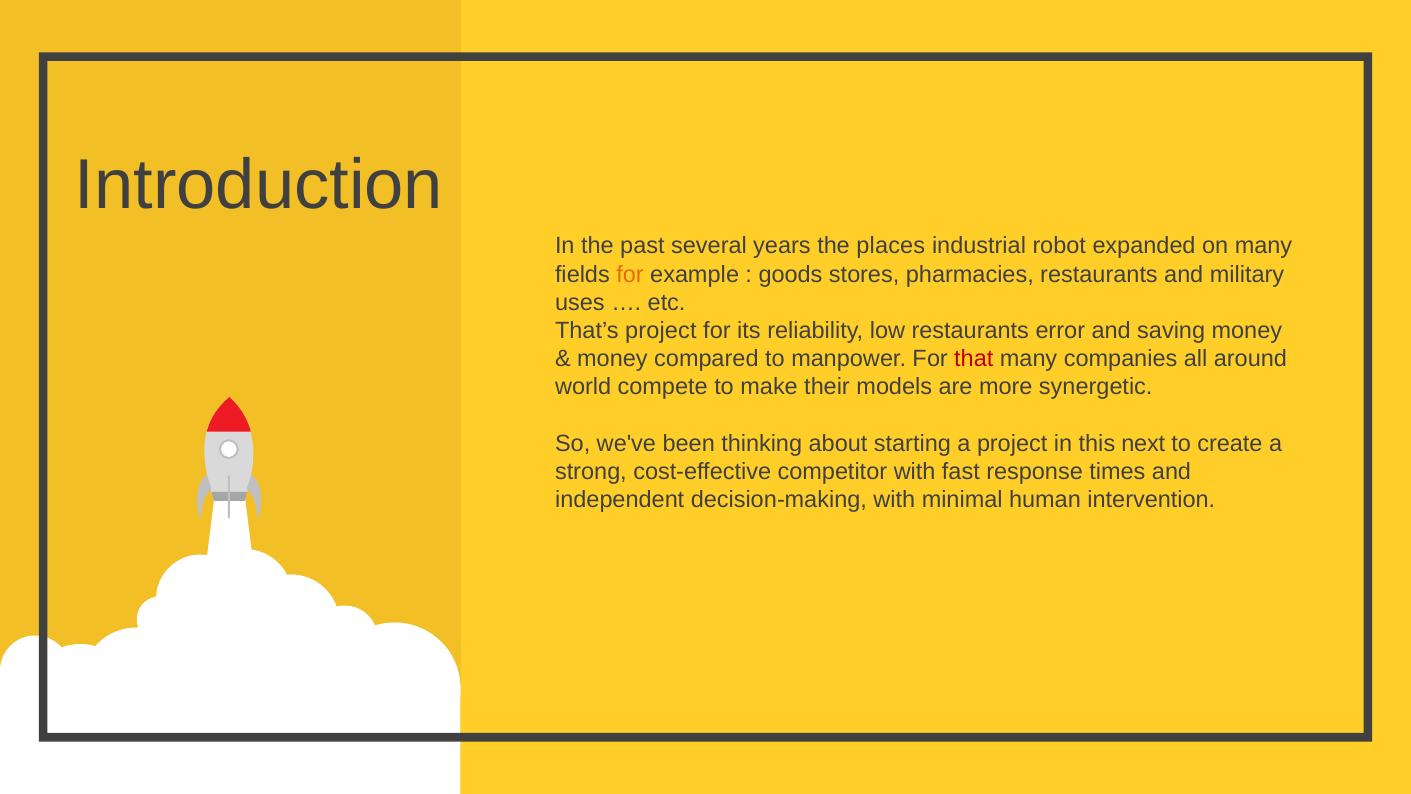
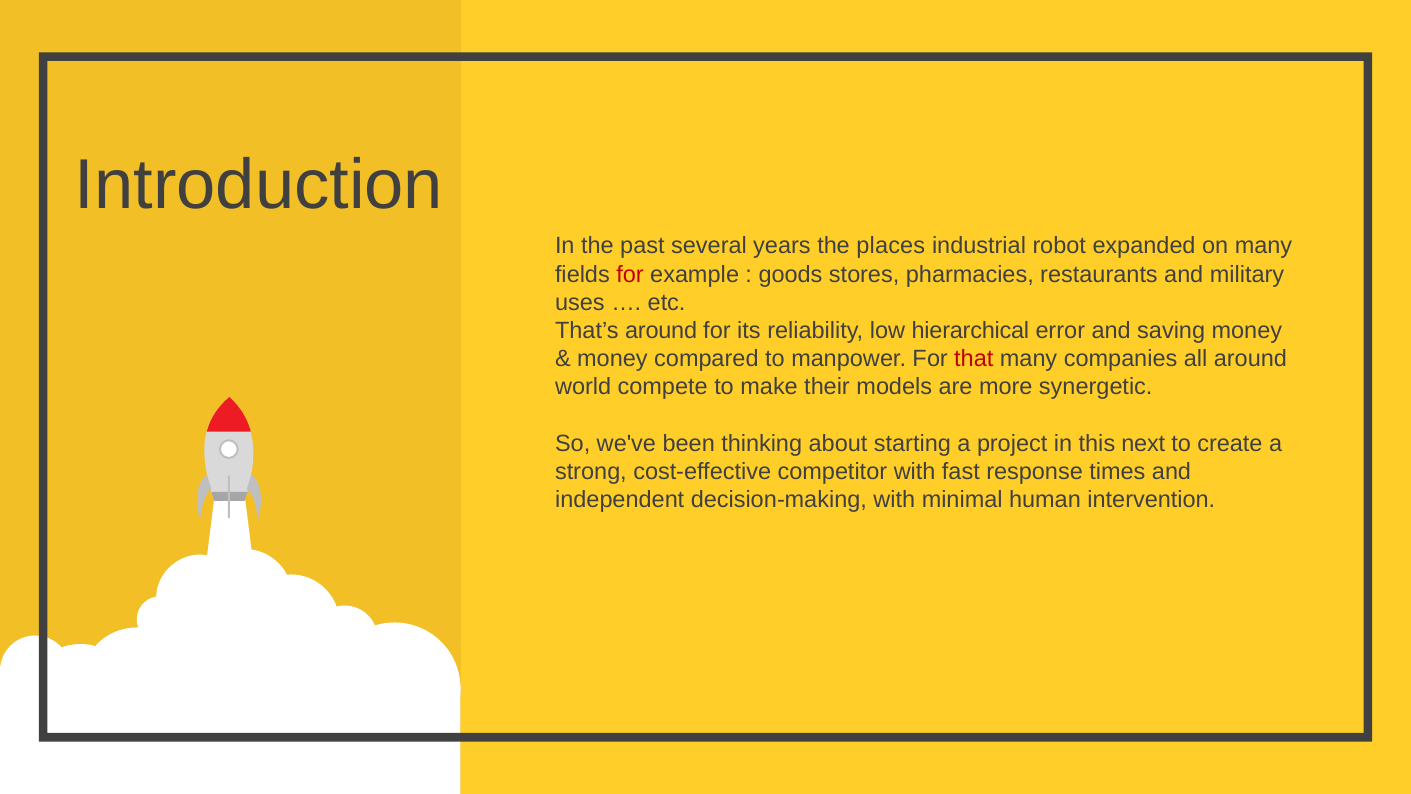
for at (630, 274) colour: orange -> red
That’s project: project -> around
low restaurants: restaurants -> hierarchical
